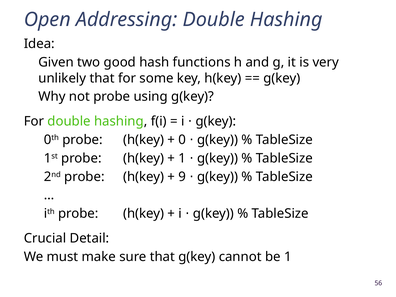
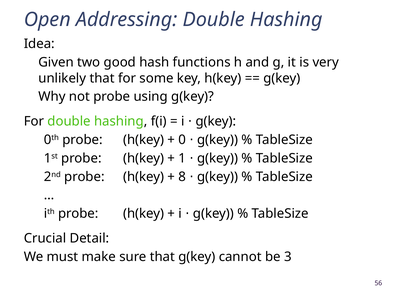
9: 9 -> 8
be 1: 1 -> 3
